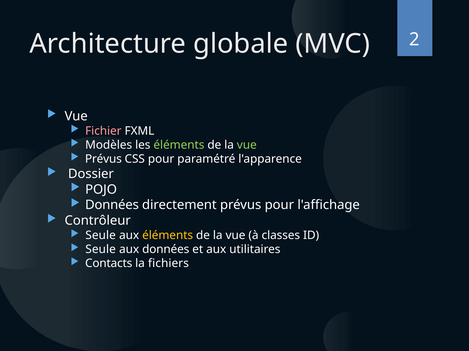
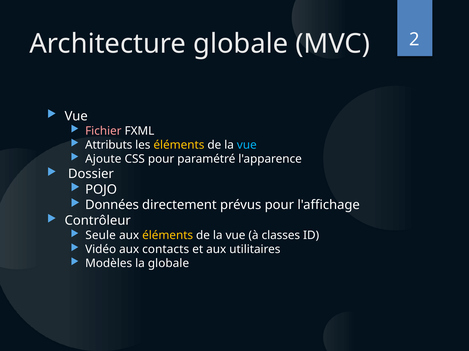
Modèles: Modèles -> Attributs
éléments at (179, 145) colour: light green -> yellow
vue at (247, 145) colour: light green -> light blue
Prévus at (103, 159): Prévus -> Ajoute
Seule at (101, 250): Seule -> Vidéo
aux données: données -> contacts
Contacts: Contacts -> Modèles
la fichiers: fichiers -> globale
